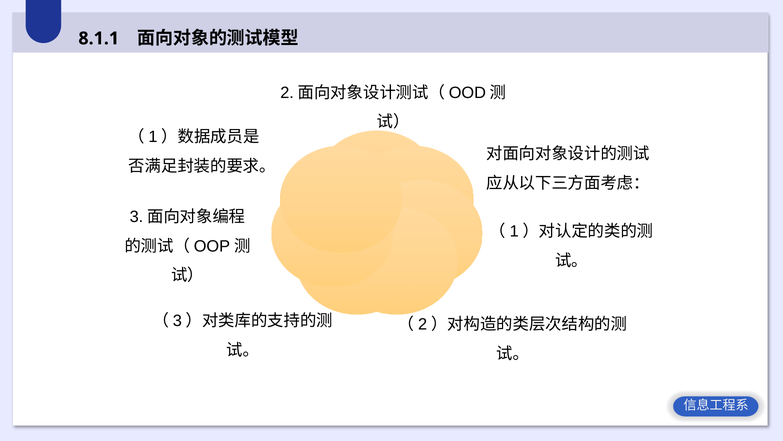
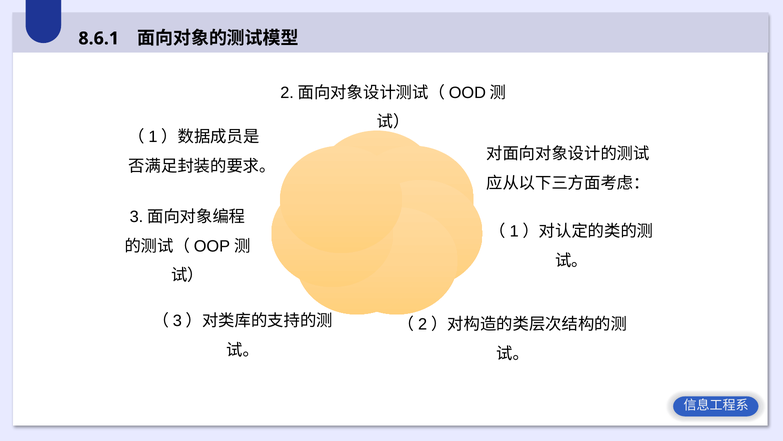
8.1.1: 8.1.1 -> 8.6.1
